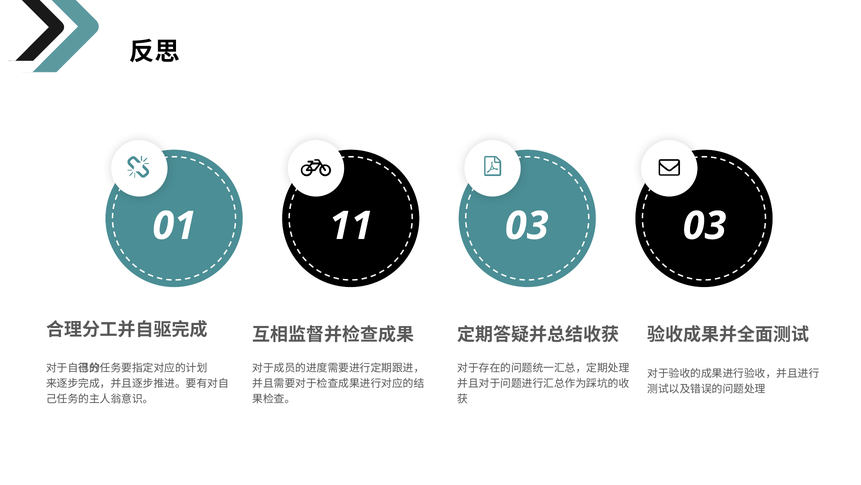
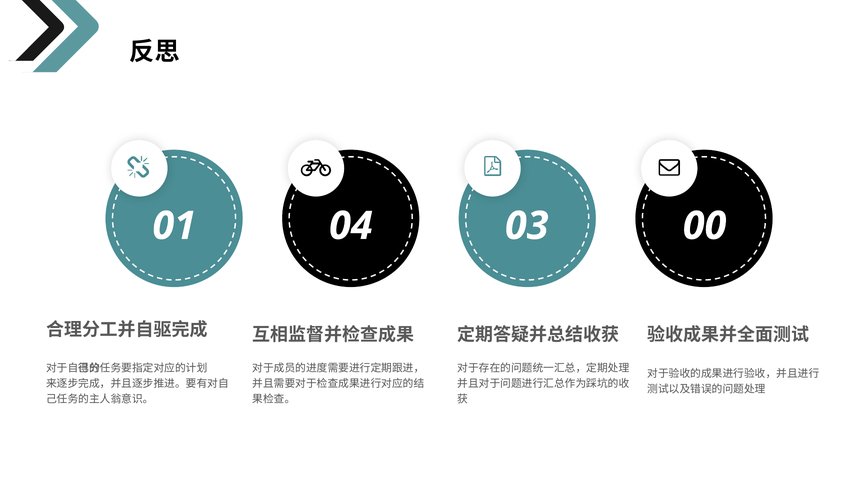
11: 11 -> 04
03 03: 03 -> 00
